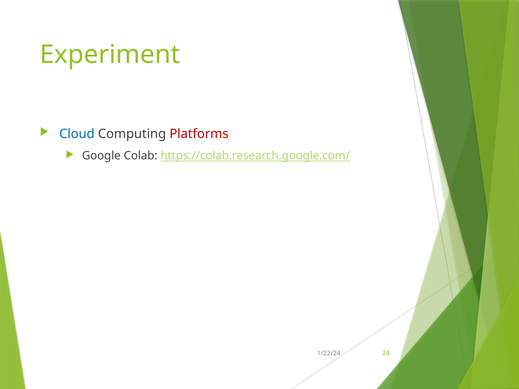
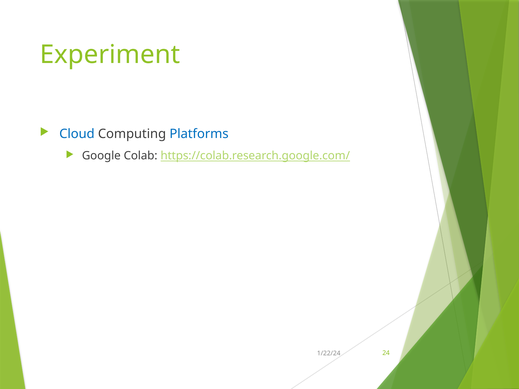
Platforms colour: red -> blue
